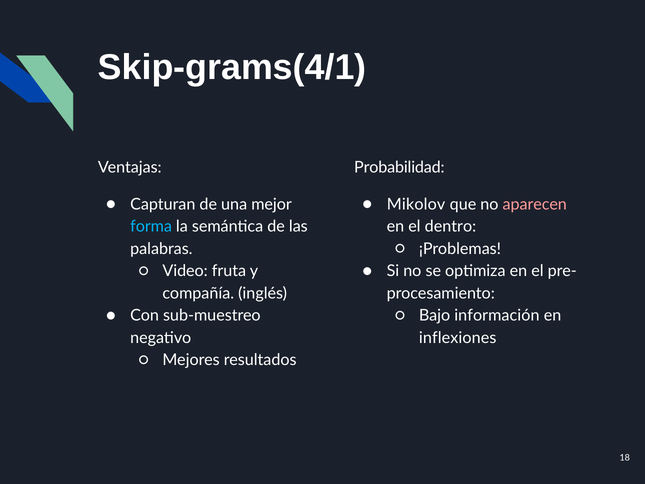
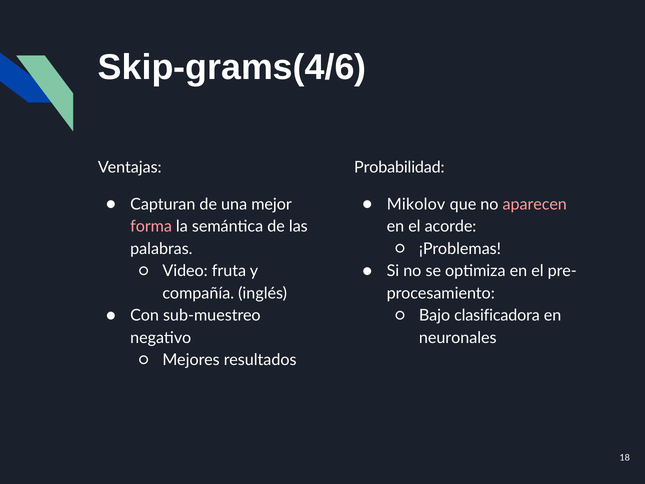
Skip-grams(4/1: Skip-grams(4/1 -> Skip-grams(4/6
forma colour: light blue -> pink
dentro: dentro -> acorde
información: información -> clasificadora
inflexiones: inflexiones -> neuronales
